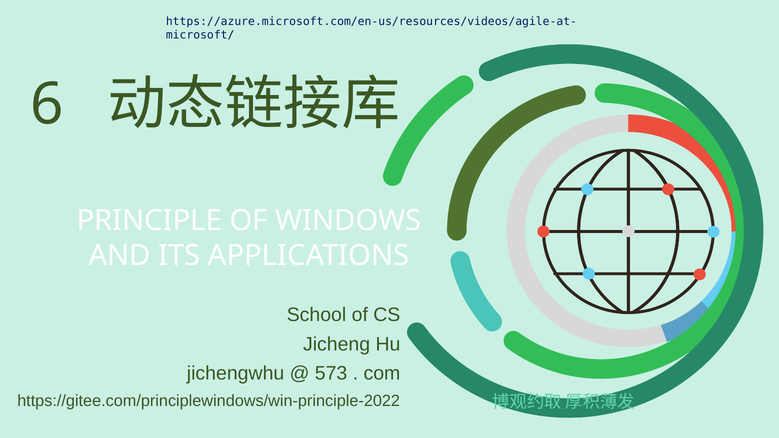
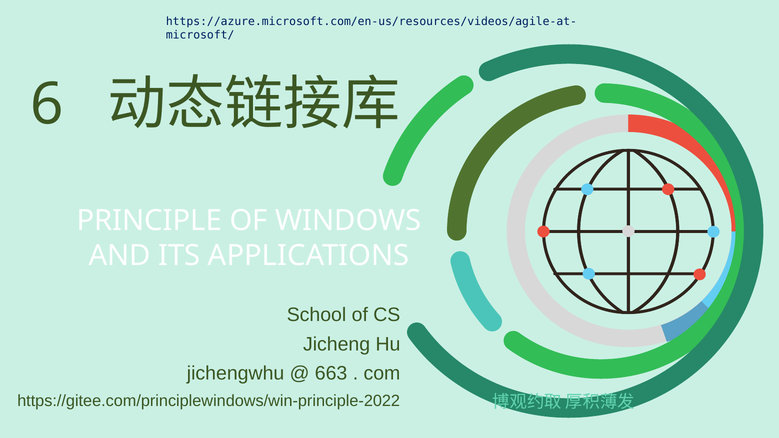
573: 573 -> 663
